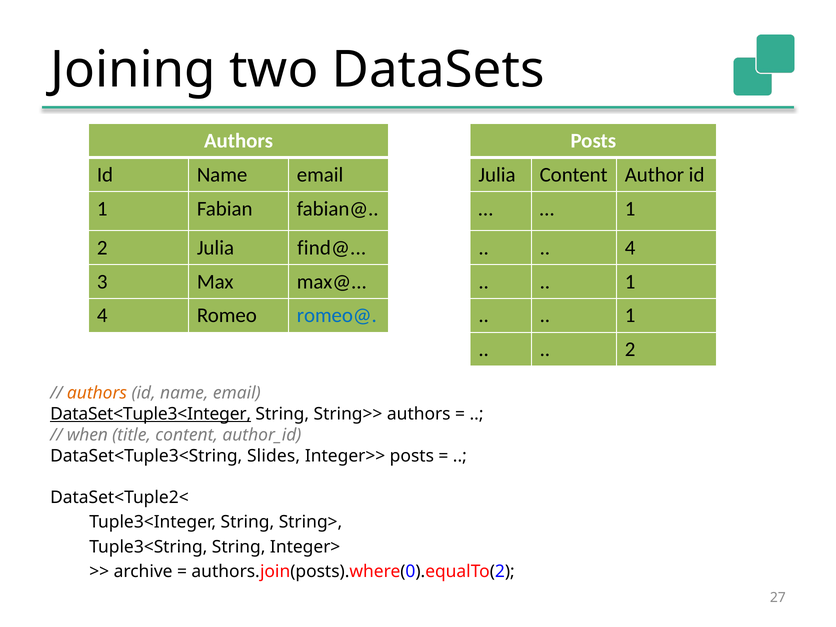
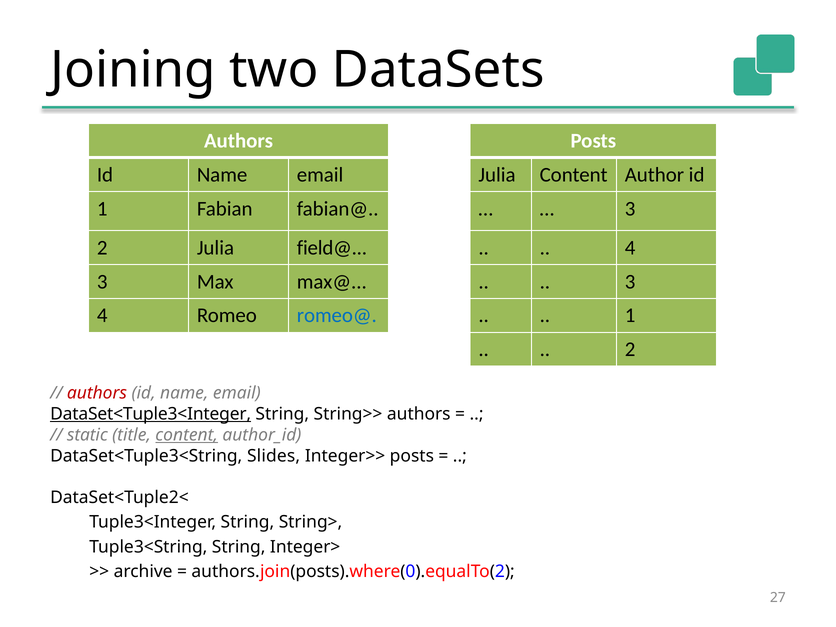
1 at (630, 209): 1 -> 3
find@: find@ -> field@
1 at (630, 282): 1 -> 3
authors at (97, 393) colour: orange -> red
when: when -> static
content at (187, 435) underline: none -> present
